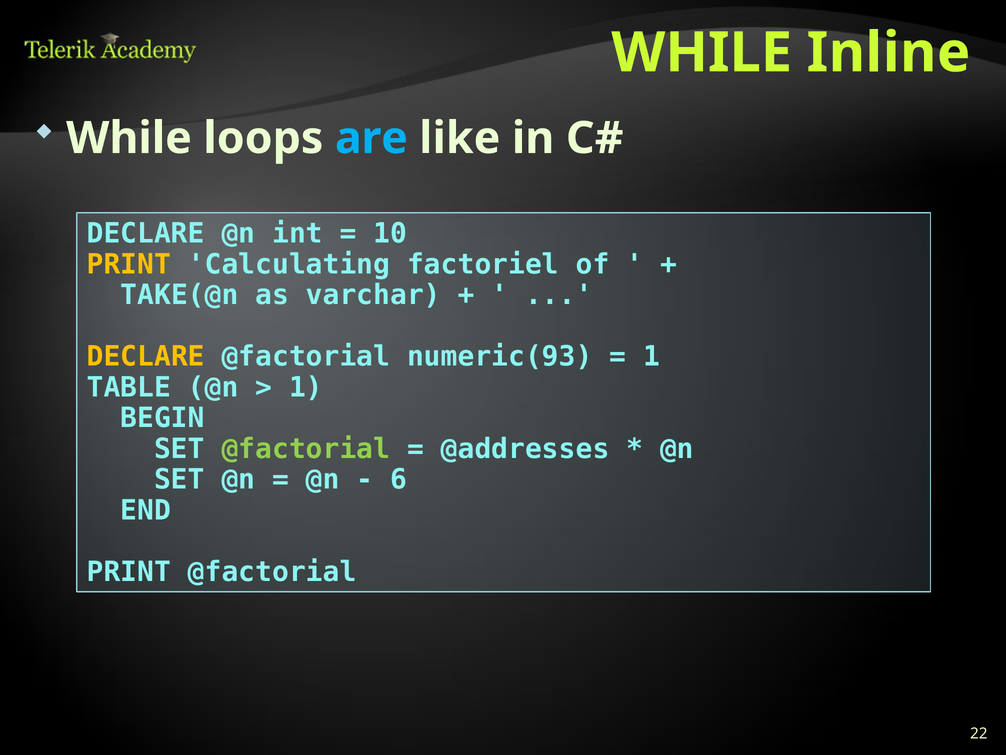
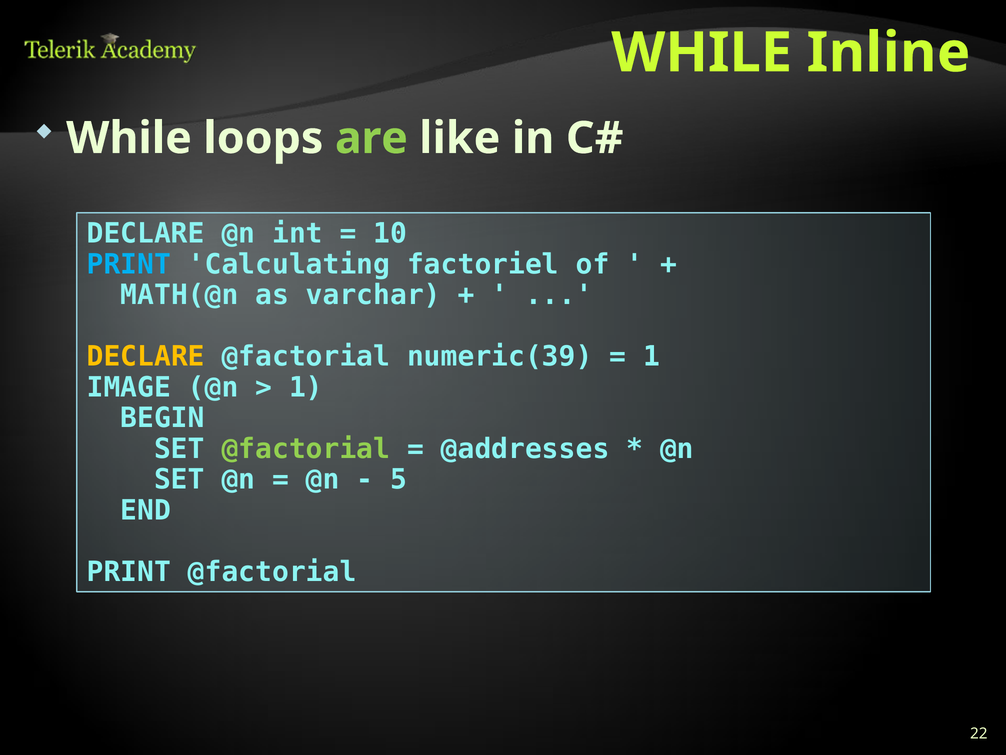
are colour: light blue -> light green
PRINT at (129, 264) colour: yellow -> light blue
TAKE(@n: TAKE(@n -> MATH(@n
numeric(93: numeric(93 -> numeric(39
TABLE: TABLE -> IMAGE
6: 6 -> 5
